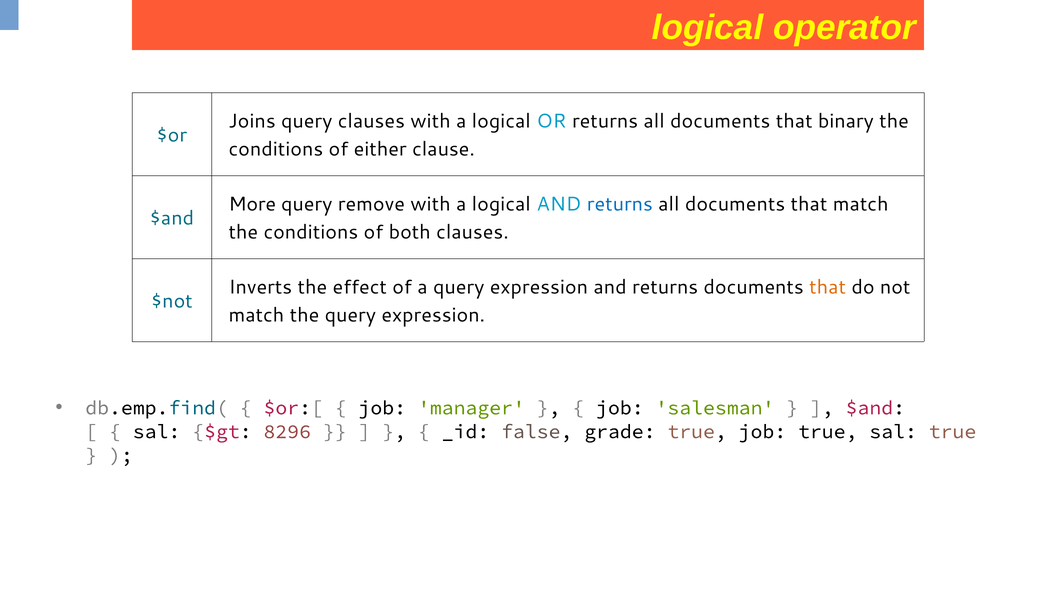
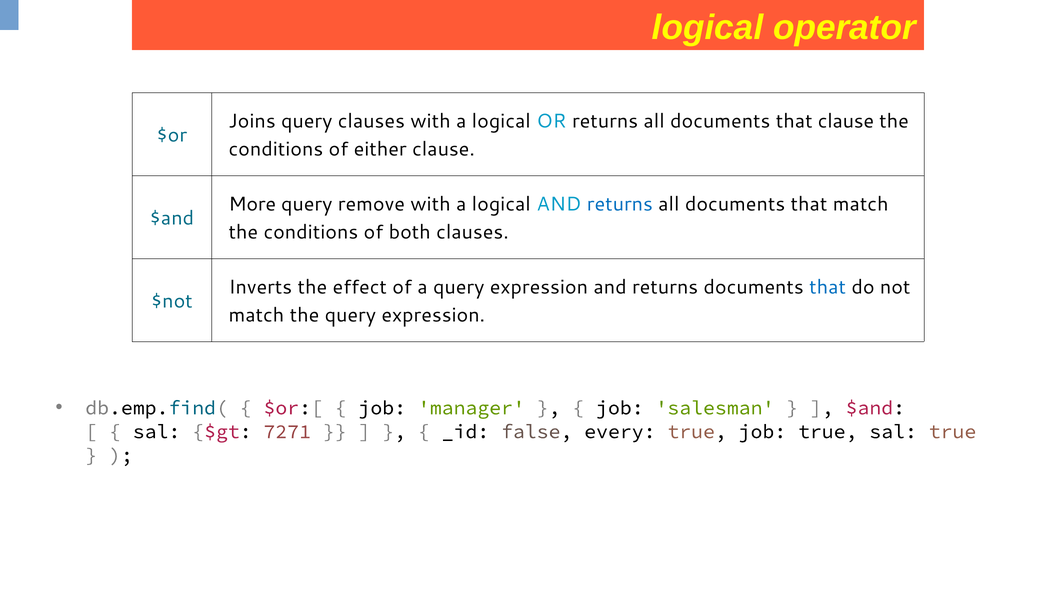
that binary: binary -> clause
that at (828, 287) colour: orange -> blue
8296: 8296 -> 7271
grade: grade -> every
